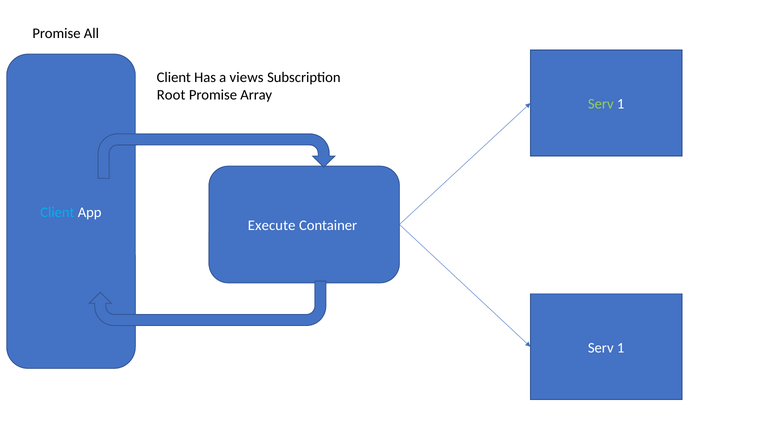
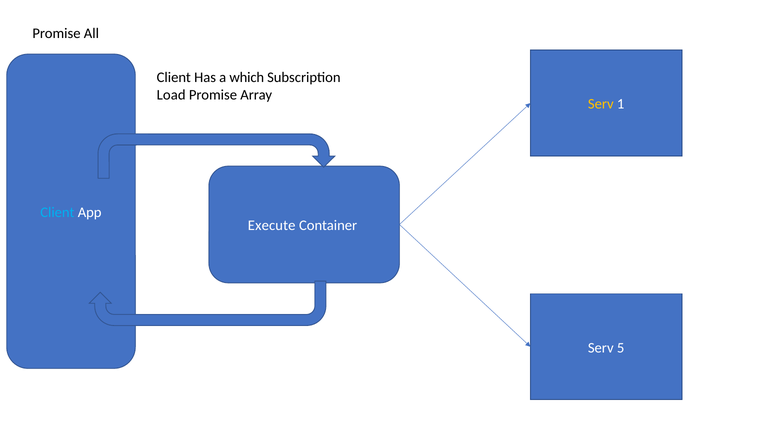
views: views -> which
Root: Root -> Load
Serv at (601, 104) colour: light green -> yellow
1 at (621, 348): 1 -> 5
